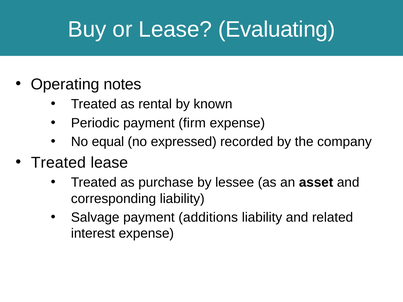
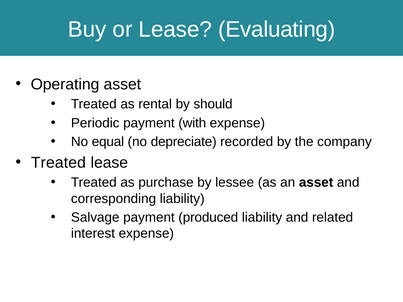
Operating notes: notes -> asset
known: known -> should
firm: firm -> with
expressed: expressed -> depreciate
additions: additions -> produced
